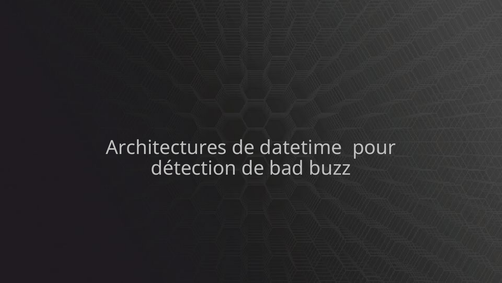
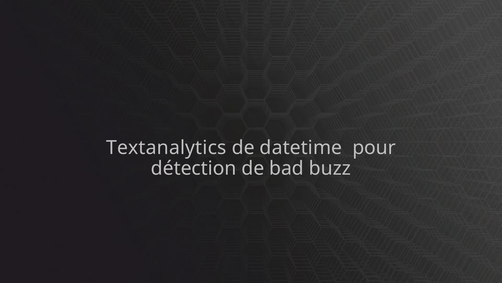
Architectures: Architectures -> Textanalytics
